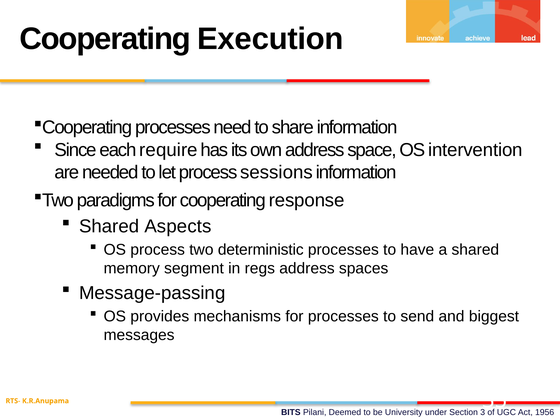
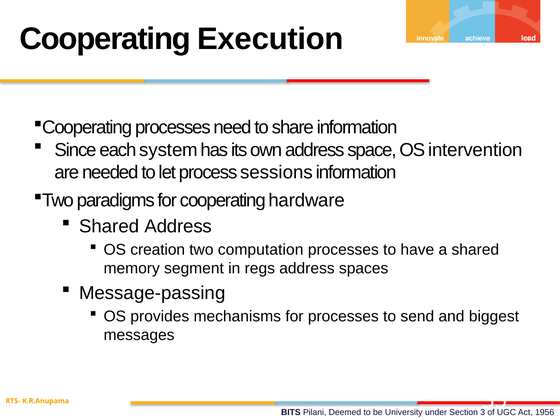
require: require -> system
response: response -> hardware
Shared Aspects: Aspects -> Address
OS process: process -> creation
deterministic: deterministic -> computation
